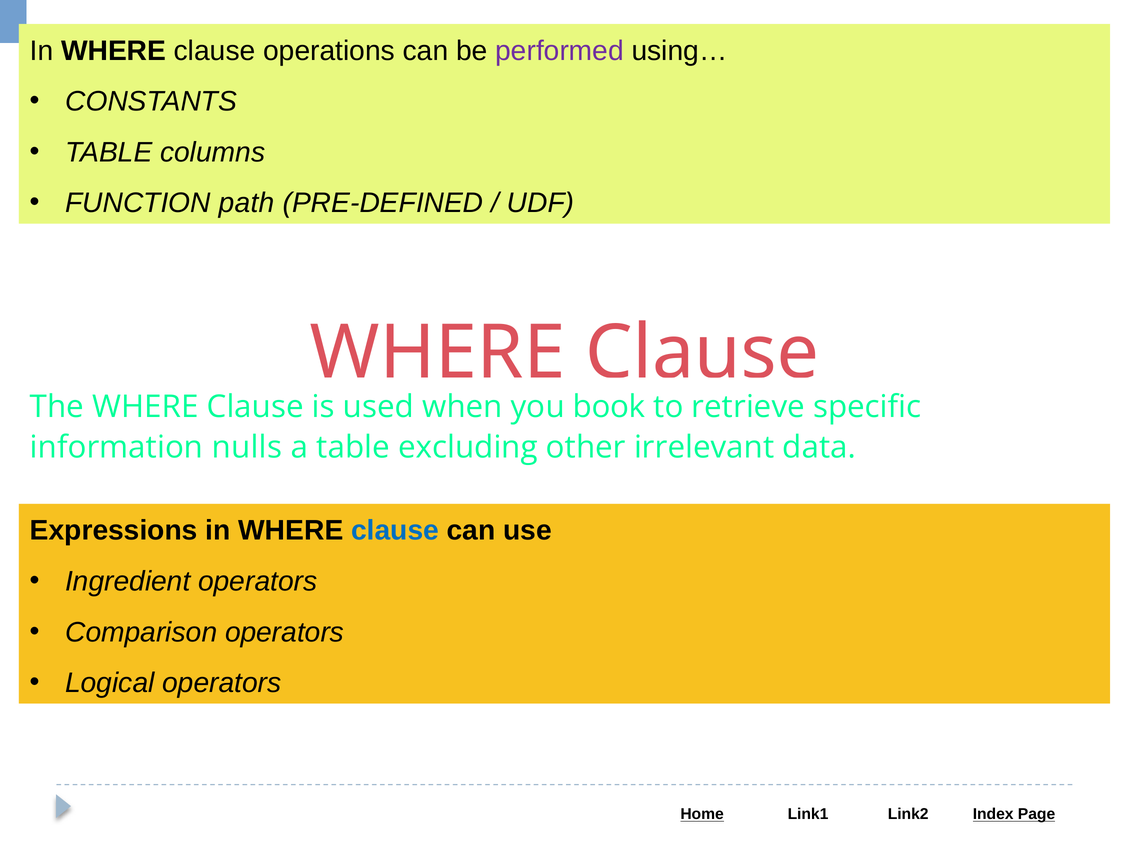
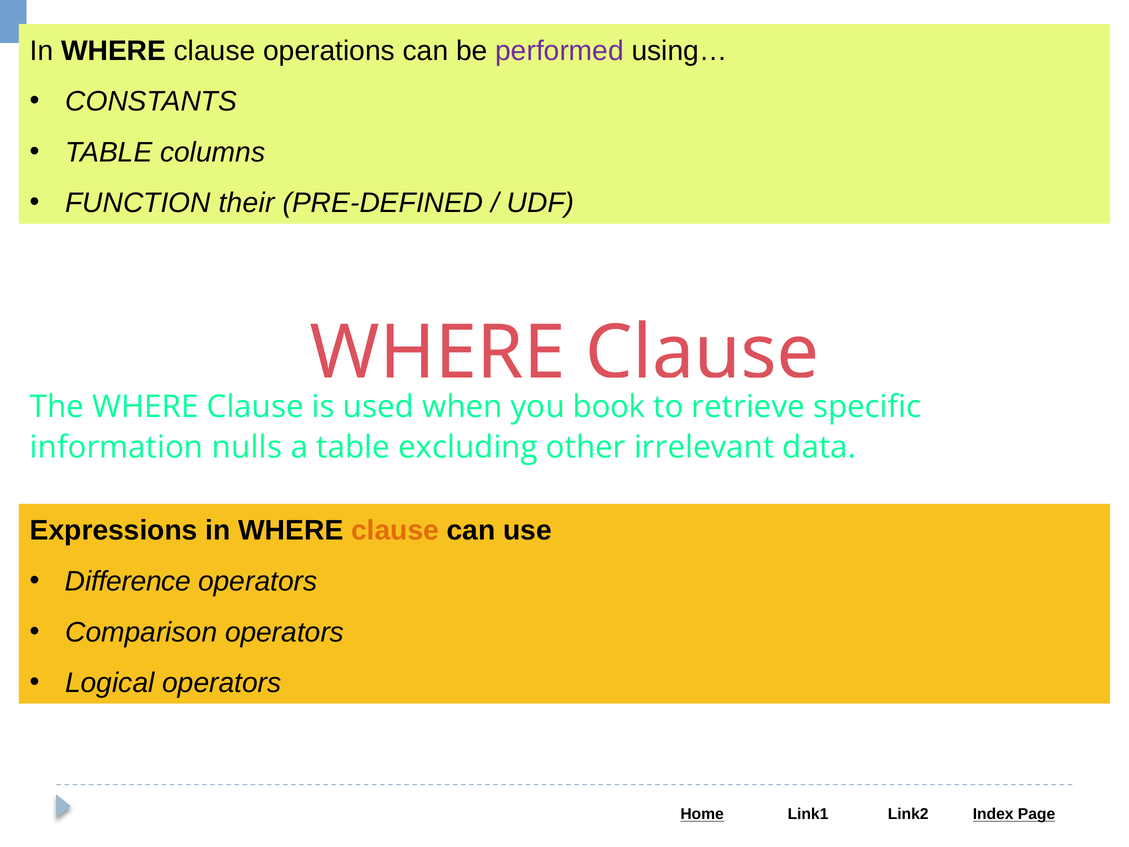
path: path -> their
clause at (395, 531) colour: blue -> orange
Ingredient: Ingredient -> Difference
